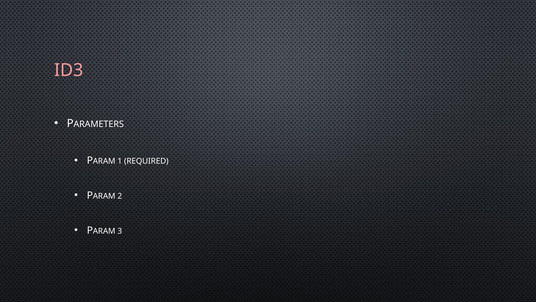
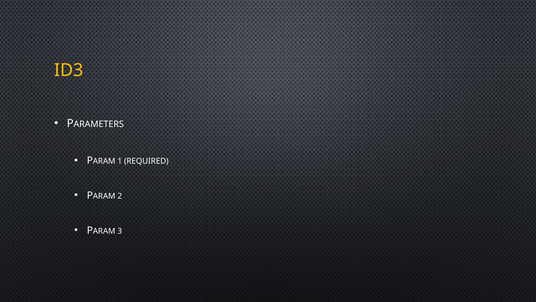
ID3 colour: pink -> yellow
